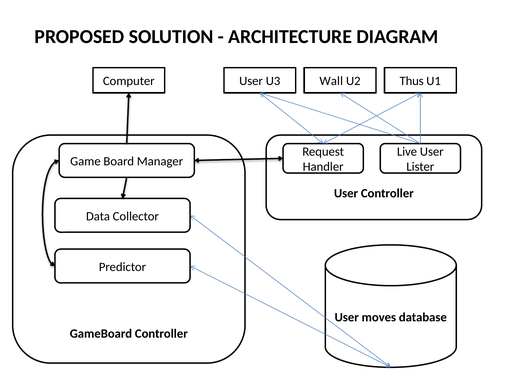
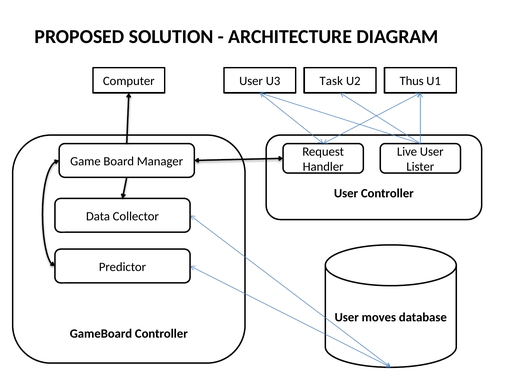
Wall: Wall -> Task
